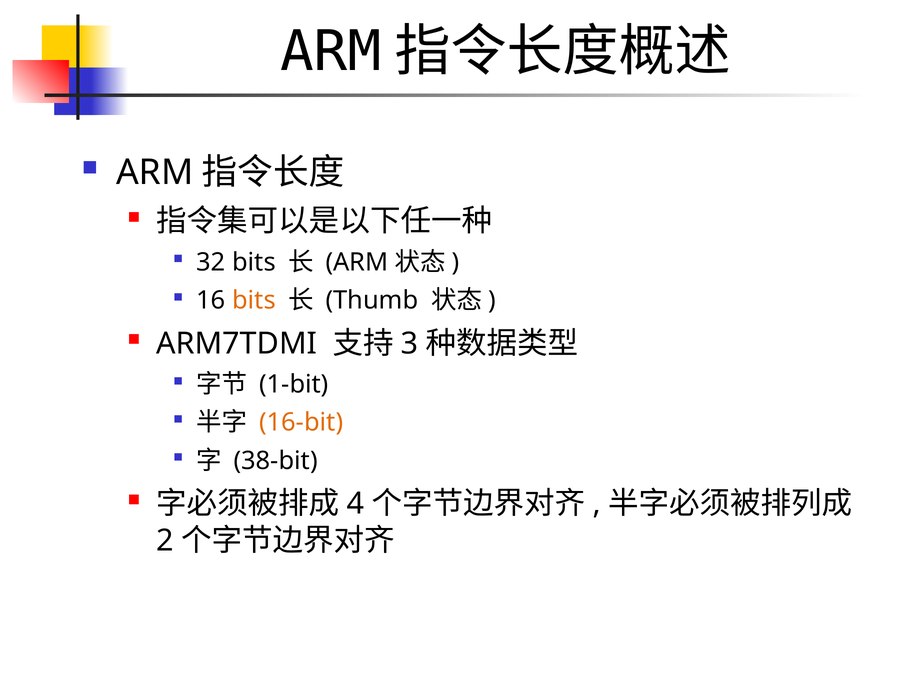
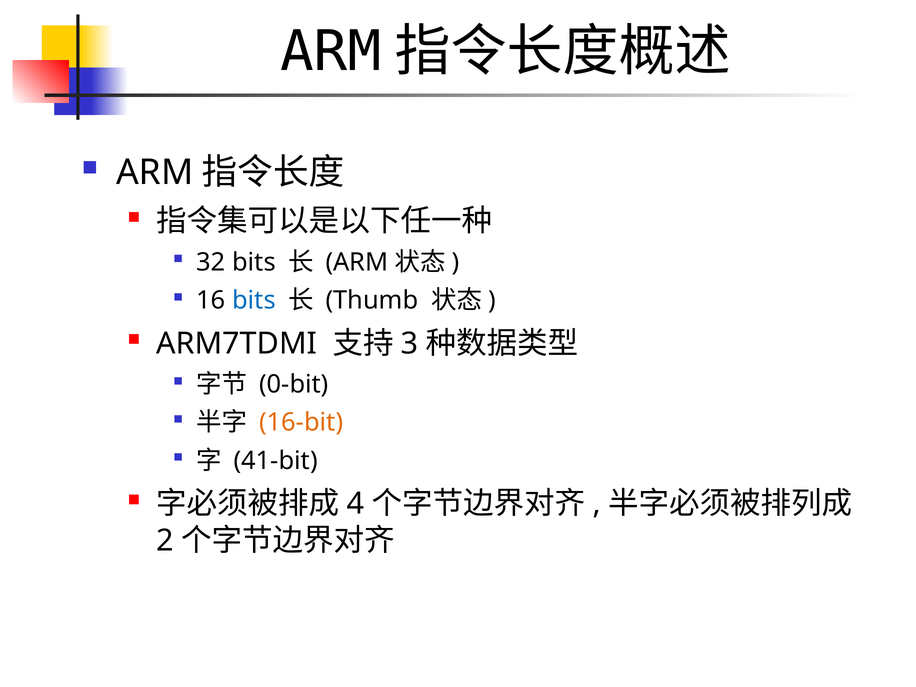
bits at (254, 300) colour: orange -> blue
1-bit: 1-bit -> 0-bit
38-bit: 38-bit -> 41-bit
